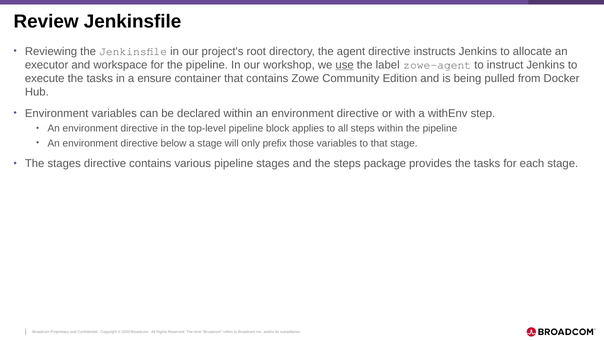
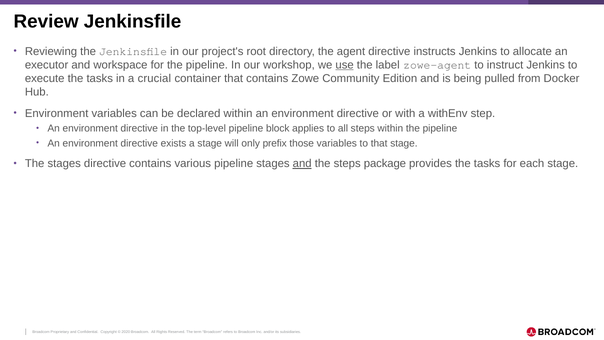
ensure: ensure -> crucial
below: below -> exists
and at (302, 164) underline: none -> present
